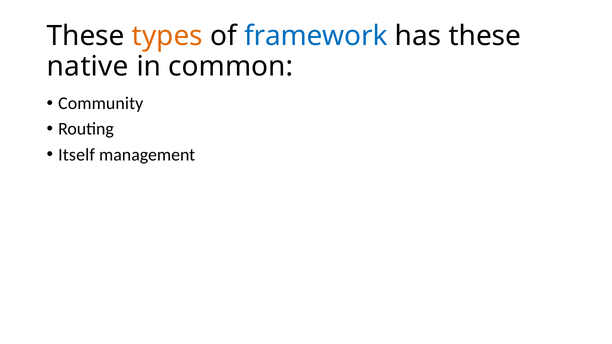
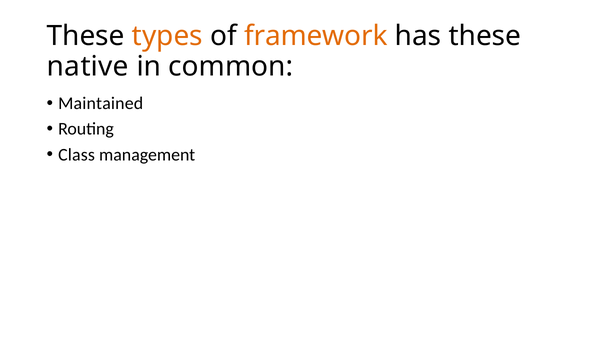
framework colour: blue -> orange
Community: Community -> Maintained
Itself: Itself -> Class
